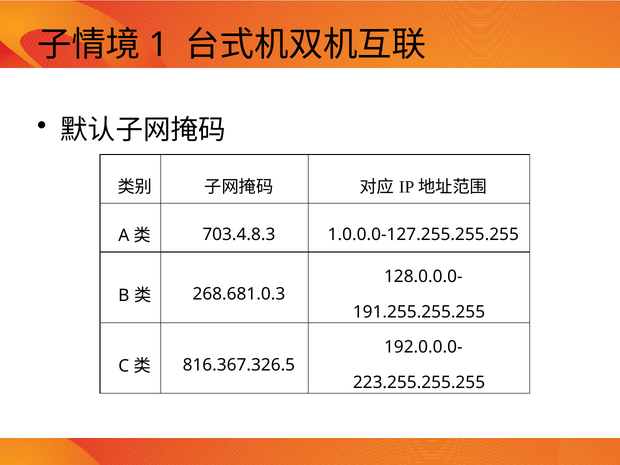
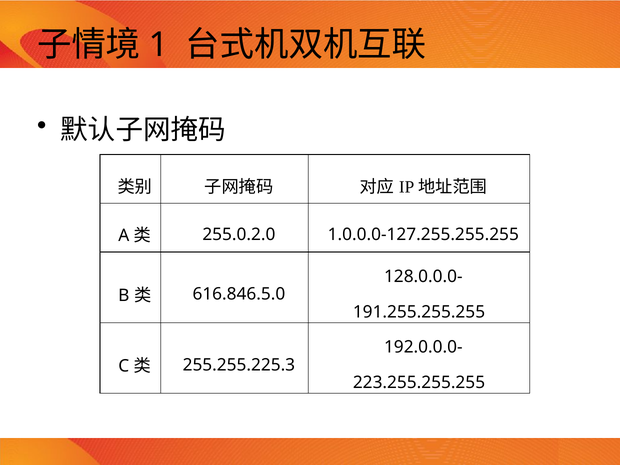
703.4.8.3: 703.4.8.3 -> 255.0.2.0
268.681.0.3: 268.681.0.3 -> 616.846.5.0
816.367.326.5: 816.367.326.5 -> 255.255.225.3
